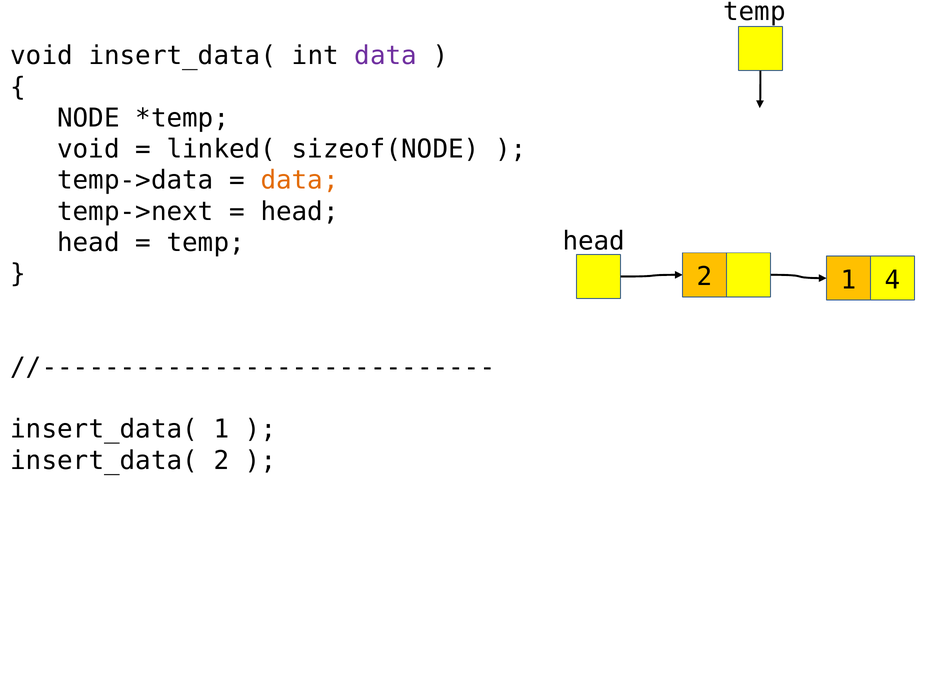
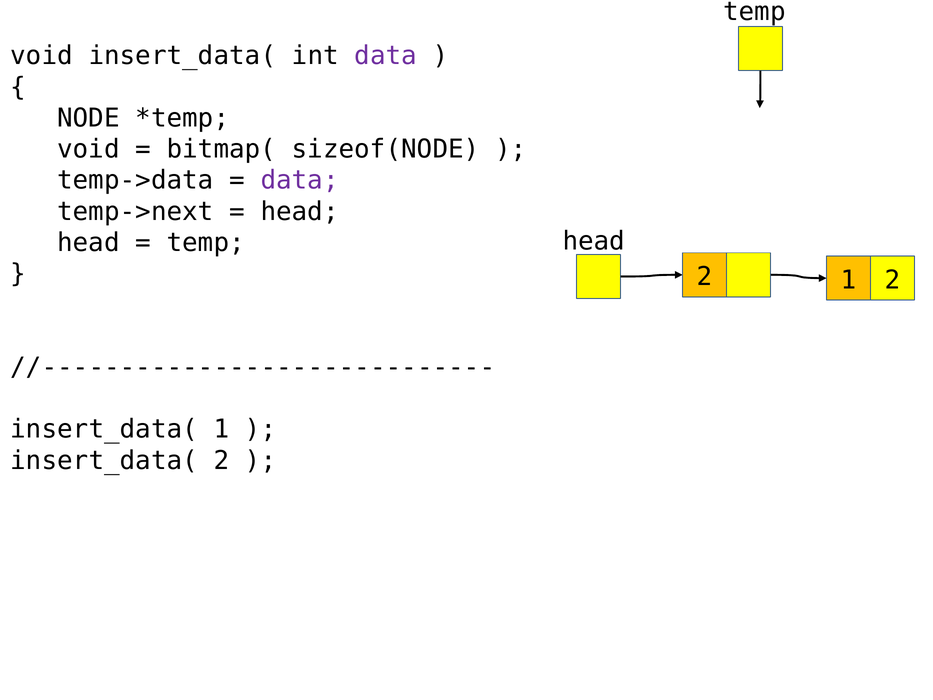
linked(: linked( -> bitmap(
data at (300, 180) colour: orange -> purple
1 4: 4 -> 2
